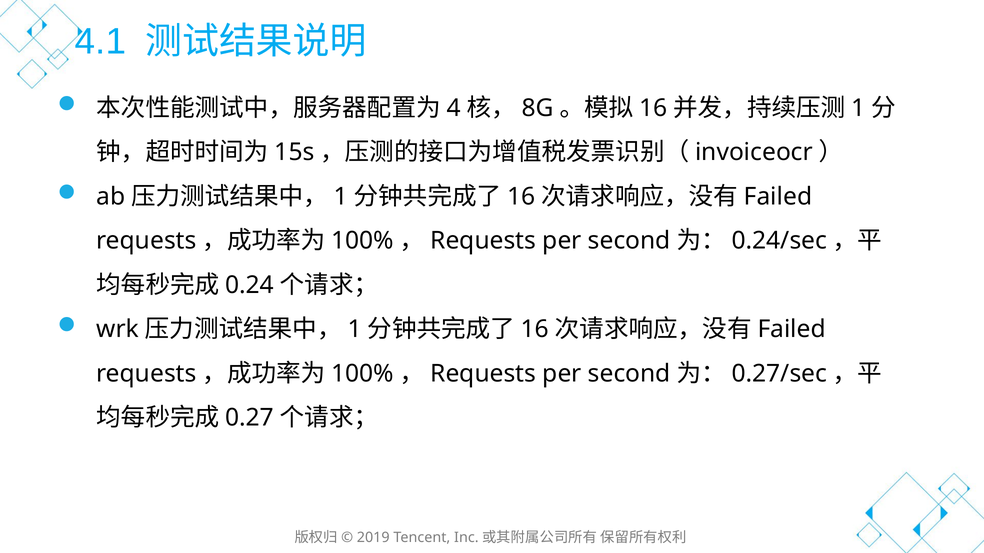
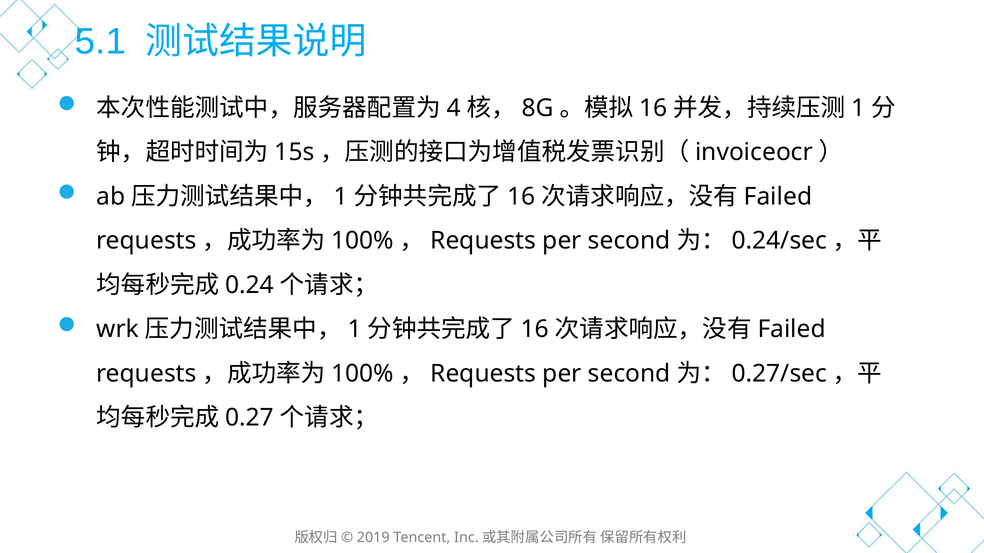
4.1: 4.1 -> 5.1
